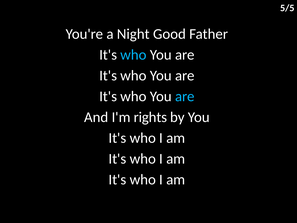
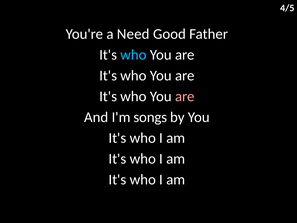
5/5: 5/5 -> 4/5
Night: Night -> Need
are at (185, 96) colour: light blue -> pink
rights: rights -> songs
